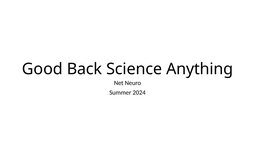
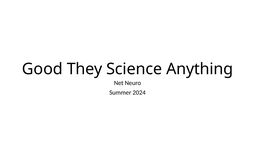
Back: Back -> They
